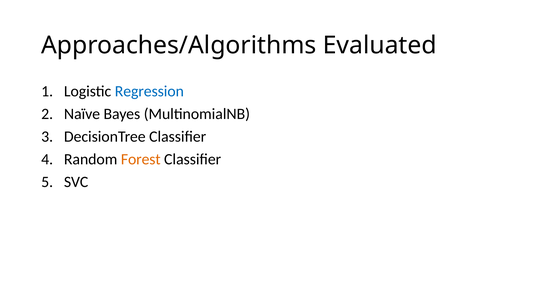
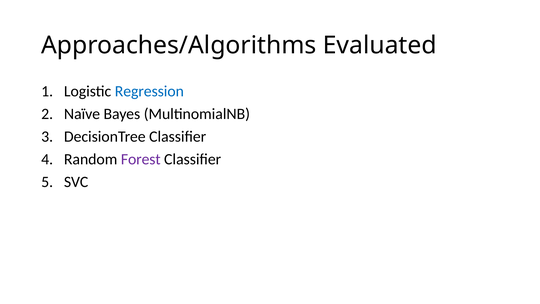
Forest colour: orange -> purple
